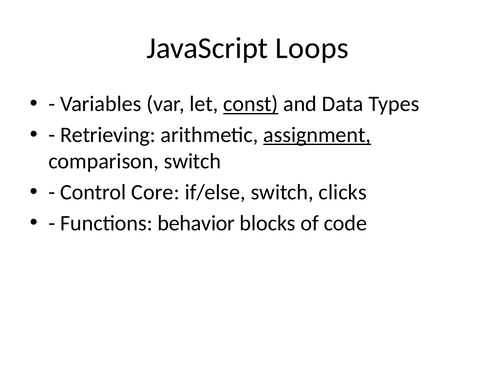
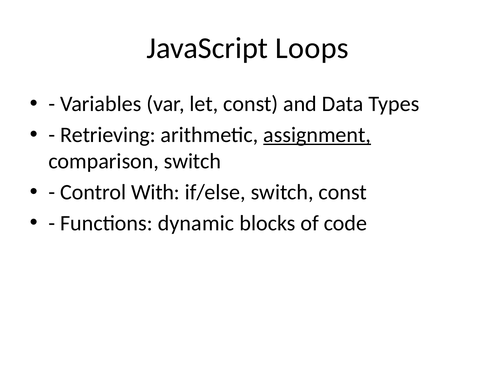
const at (251, 104) underline: present -> none
Core: Core -> With
switch clicks: clicks -> const
behavior: behavior -> dynamic
